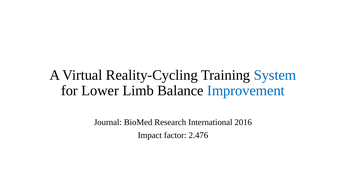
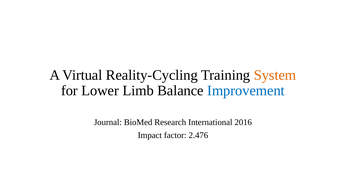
System colour: blue -> orange
